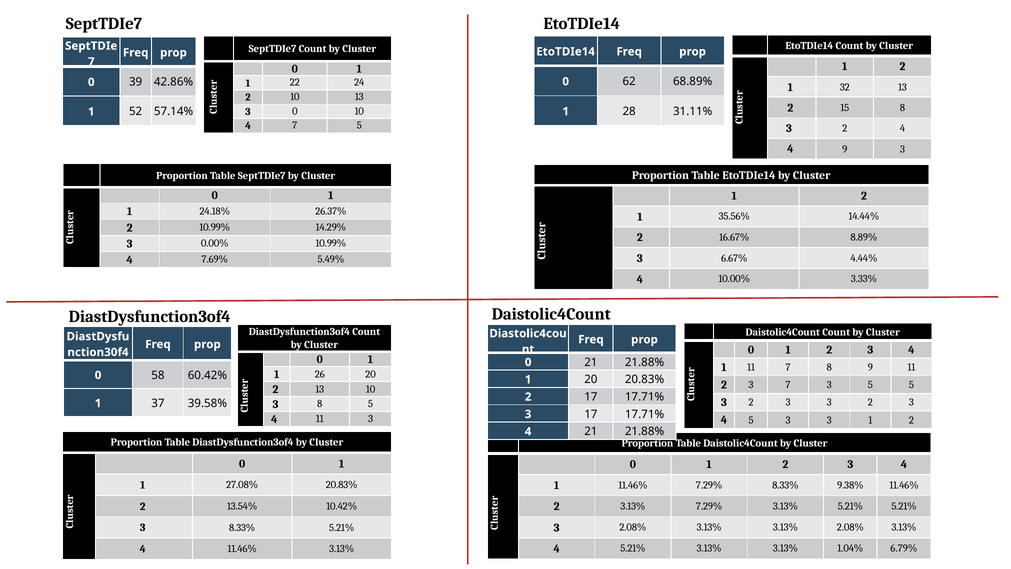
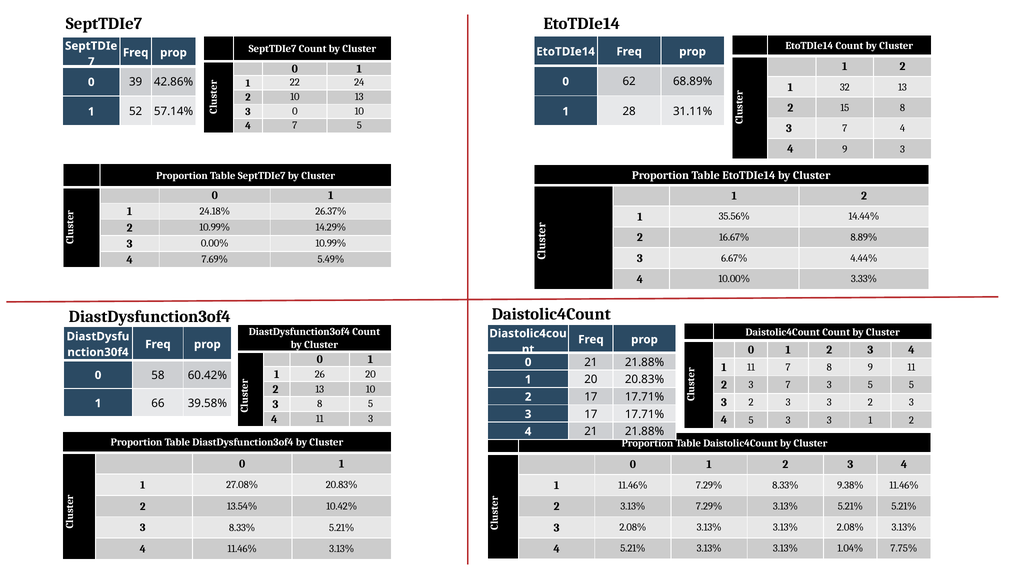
2 at (845, 128): 2 -> 7
37: 37 -> 66
6.79%: 6.79% -> 7.75%
